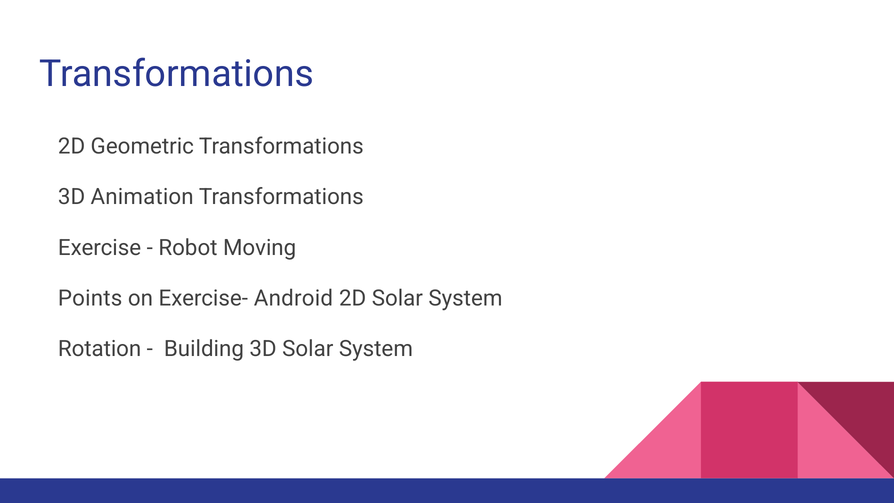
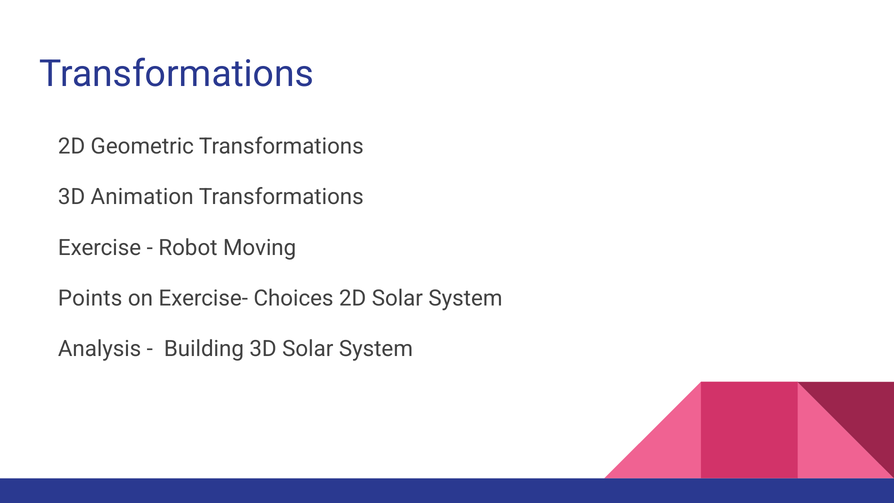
Android: Android -> Choices
Rotation: Rotation -> Analysis
